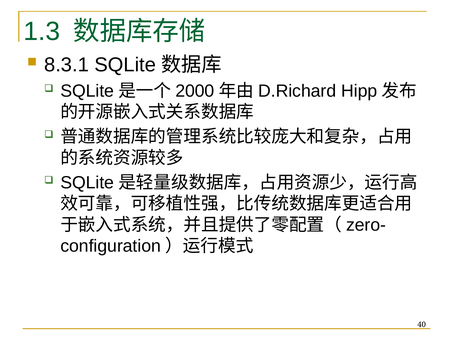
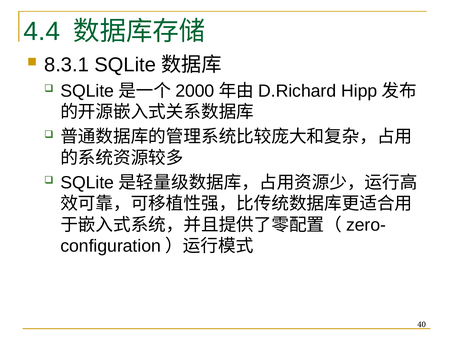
1.3: 1.3 -> 4.4
